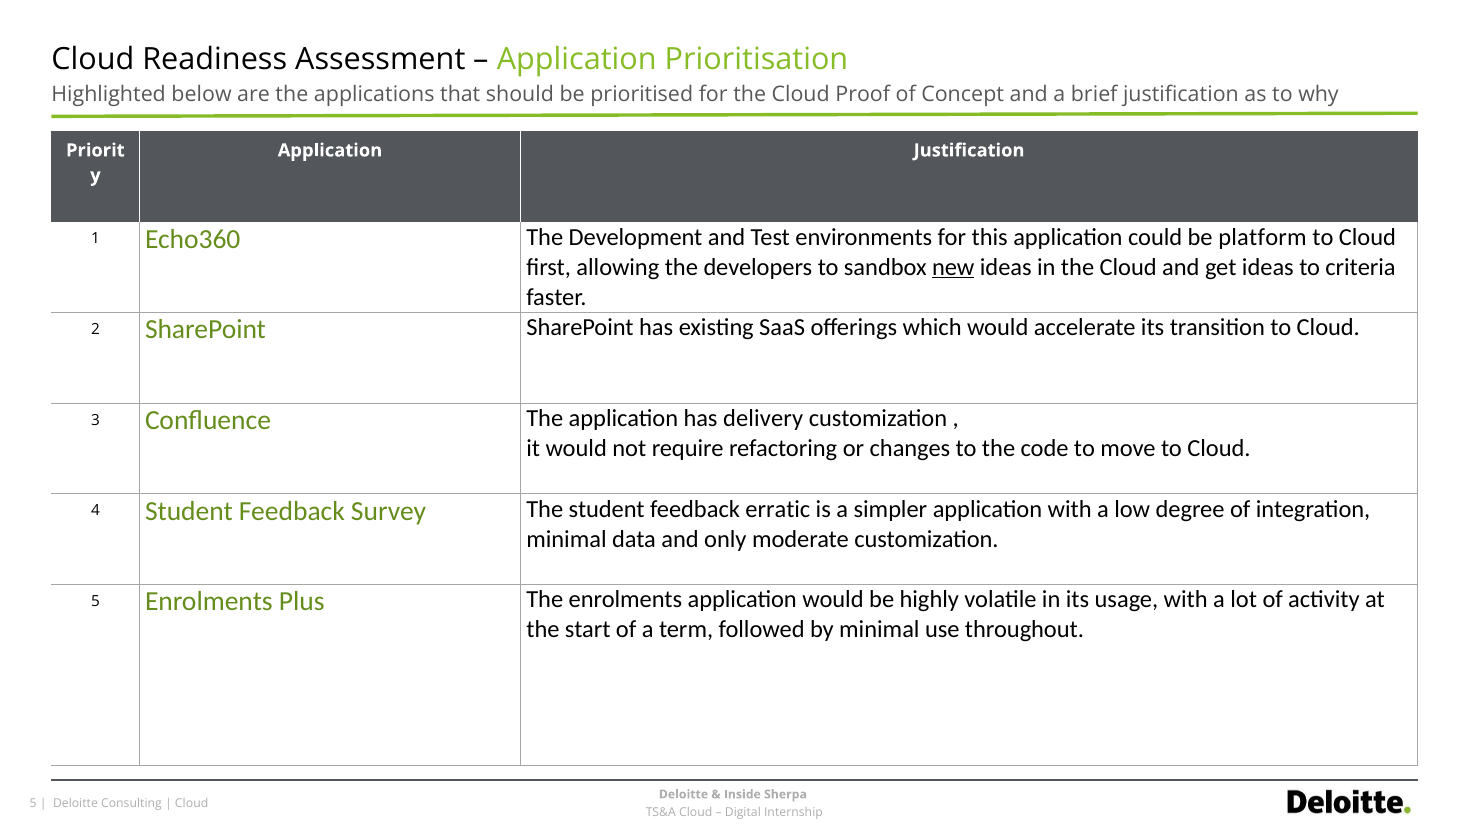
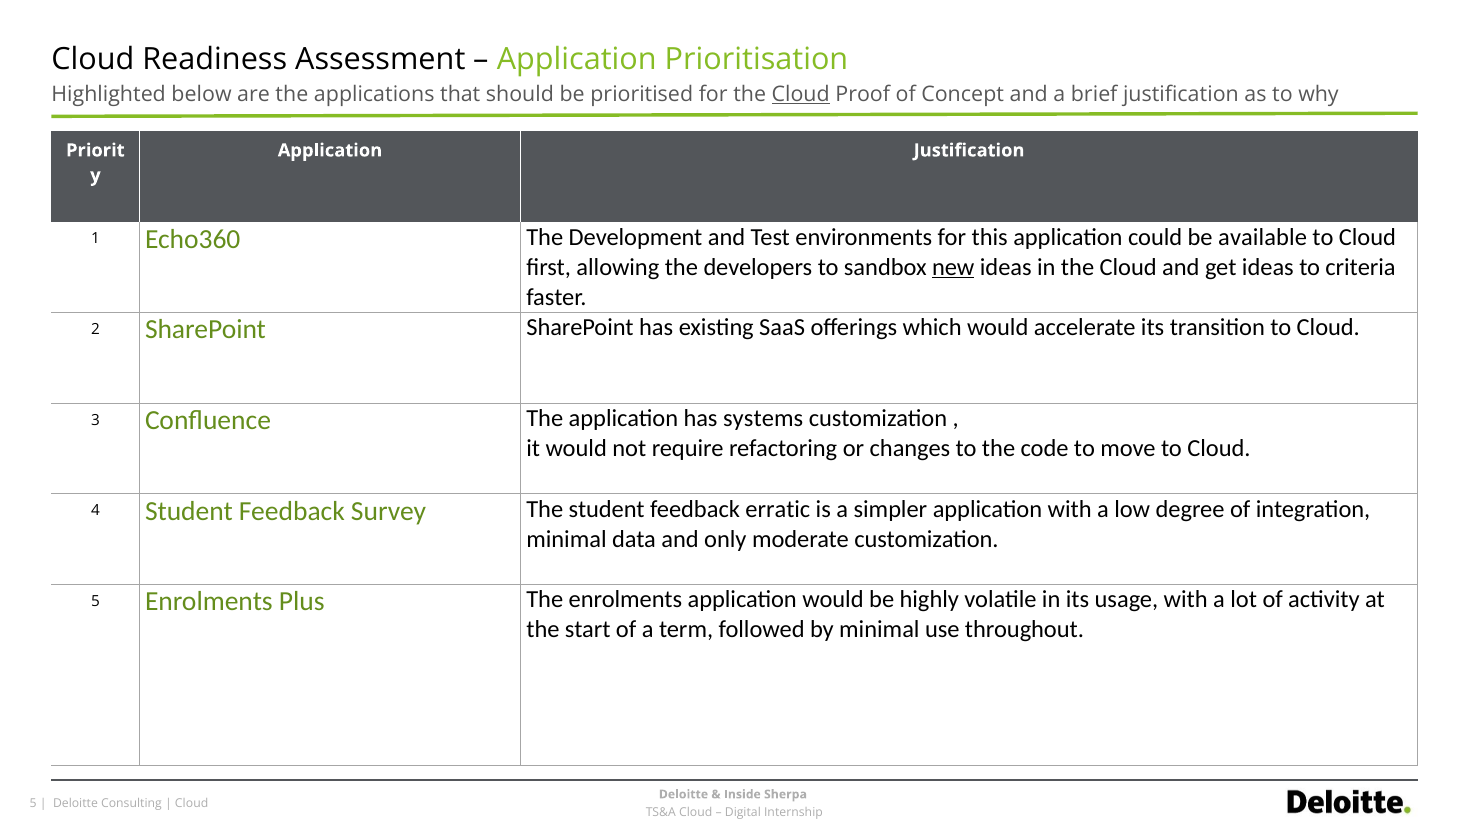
Cloud at (801, 94) underline: none -> present
platform: platform -> available
delivery: delivery -> systems
